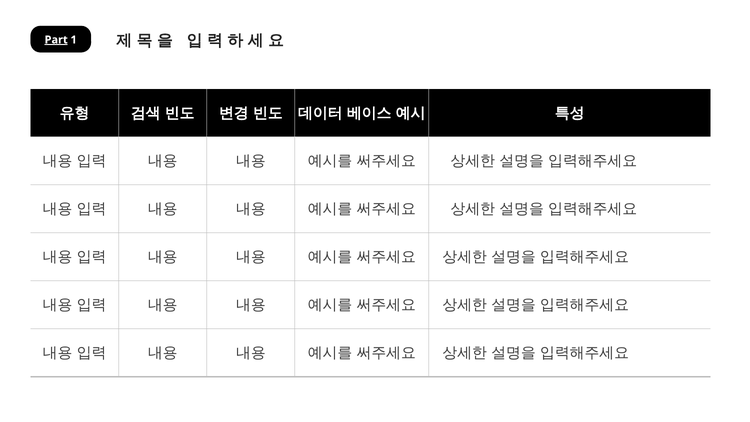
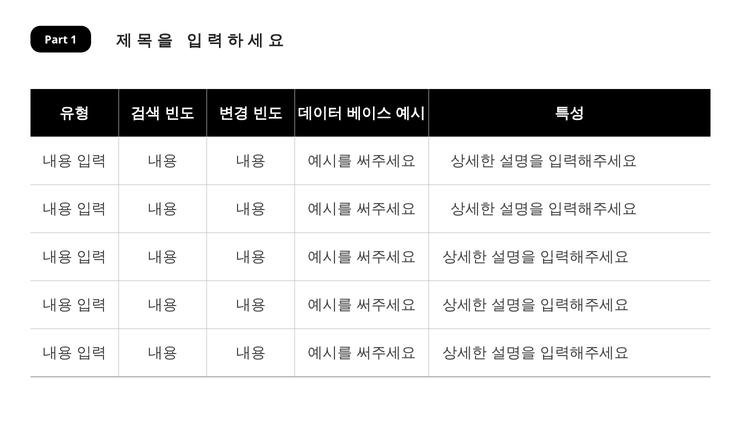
Part underline: present -> none
